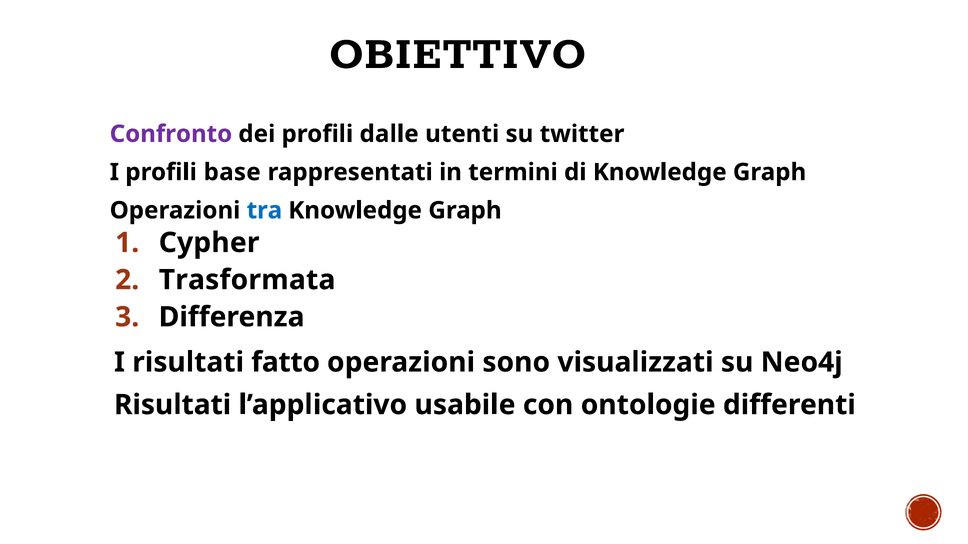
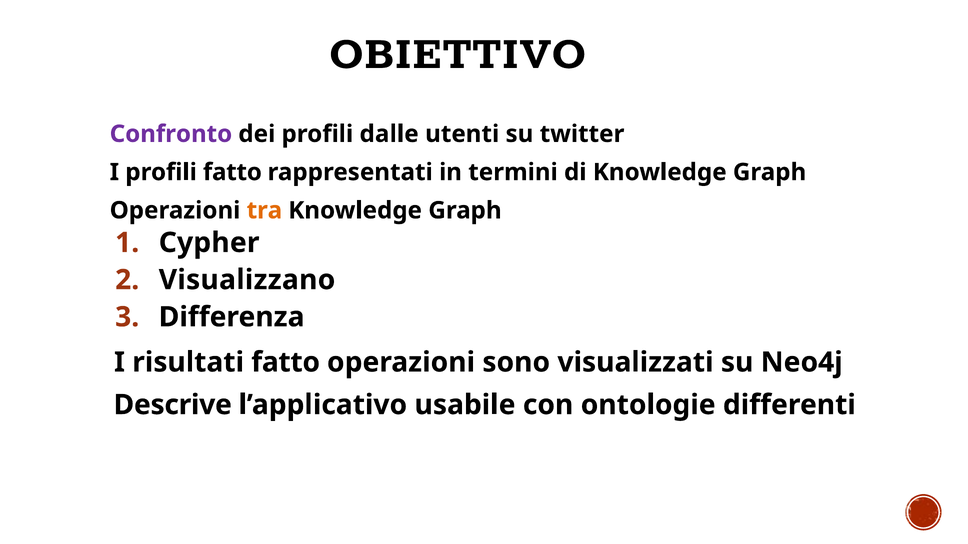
profili base: base -> fatto
tra colour: blue -> orange
Trasformata: Trasformata -> Visualizzano
Risultati at (173, 405): Risultati -> Descrive
